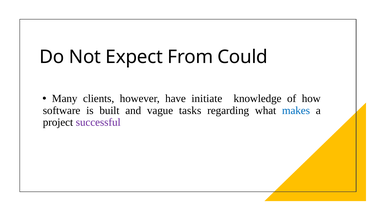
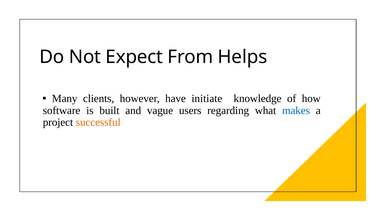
Could: Could -> Helps
tasks: tasks -> users
successful colour: purple -> orange
